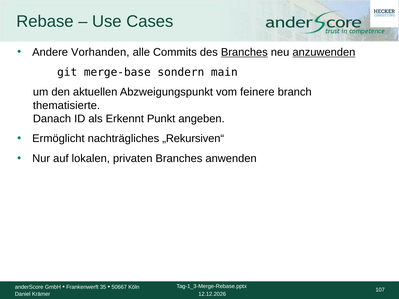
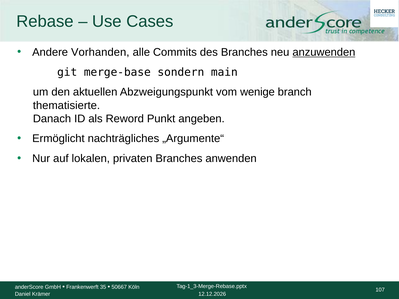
Branches at (244, 52) underline: present -> none
feinere: feinere -> wenige
Erkennt: Erkennt -> Reword
„Rekursiven“: „Rekursiven“ -> „Argumente“
